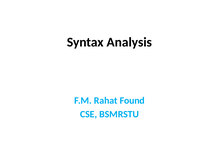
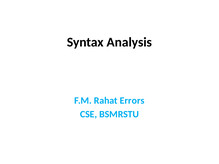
Found: Found -> Errors
